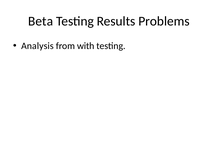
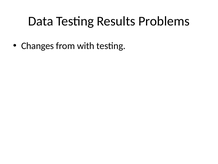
Beta: Beta -> Data
Analysis: Analysis -> Changes
